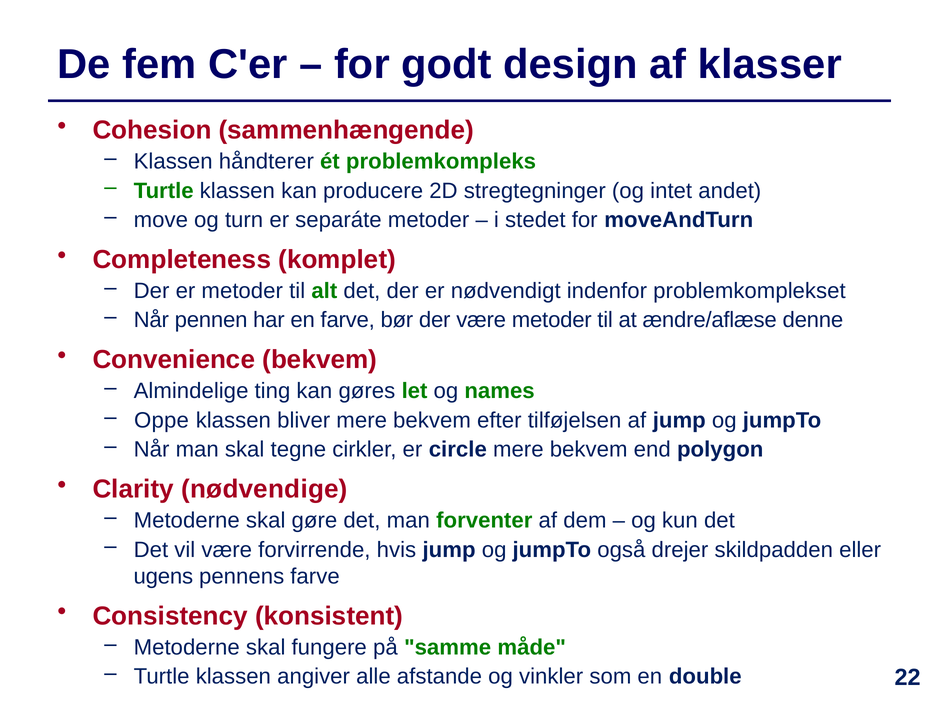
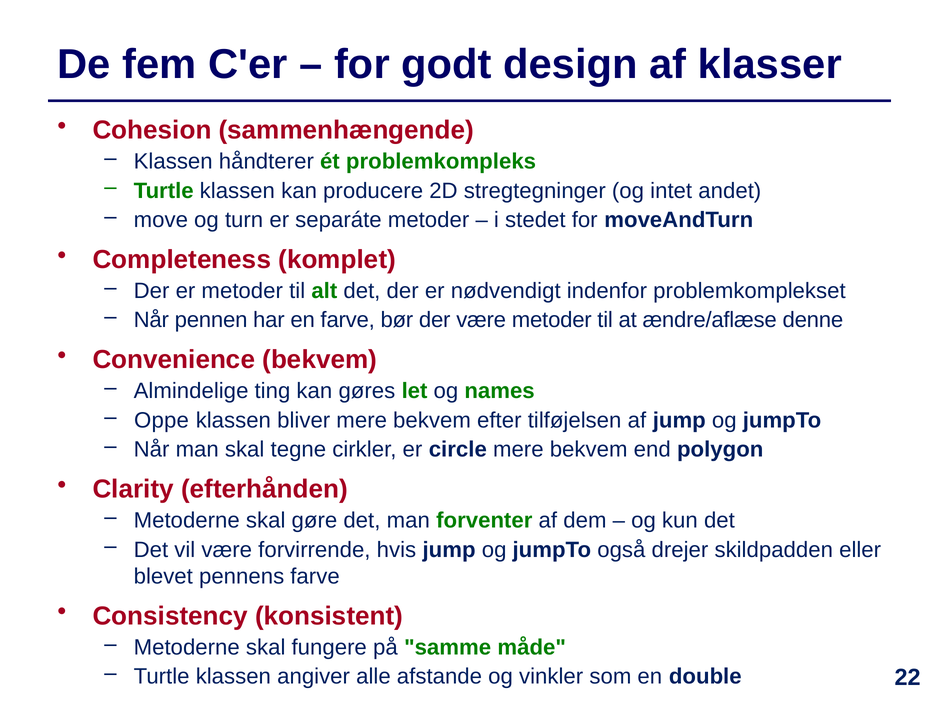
nødvendige: nødvendige -> efterhånden
ugens: ugens -> blevet
